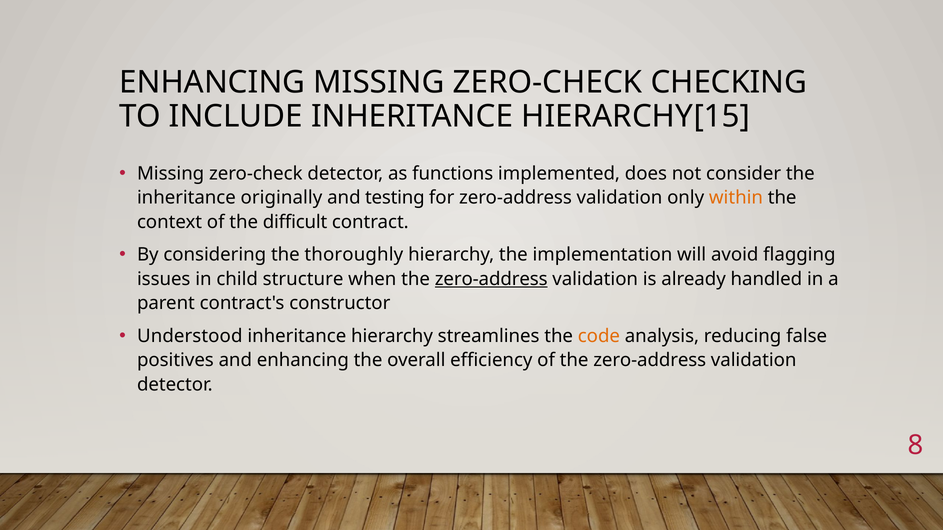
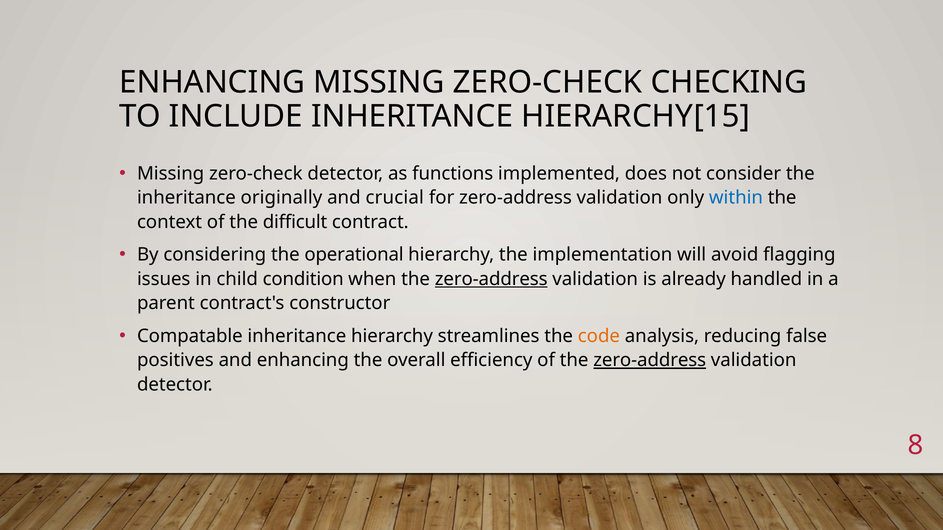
testing: testing -> crucial
within colour: orange -> blue
thoroughly: thoroughly -> operational
structure: structure -> condition
Understood: Understood -> Compatable
zero-address at (650, 361) underline: none -> present
